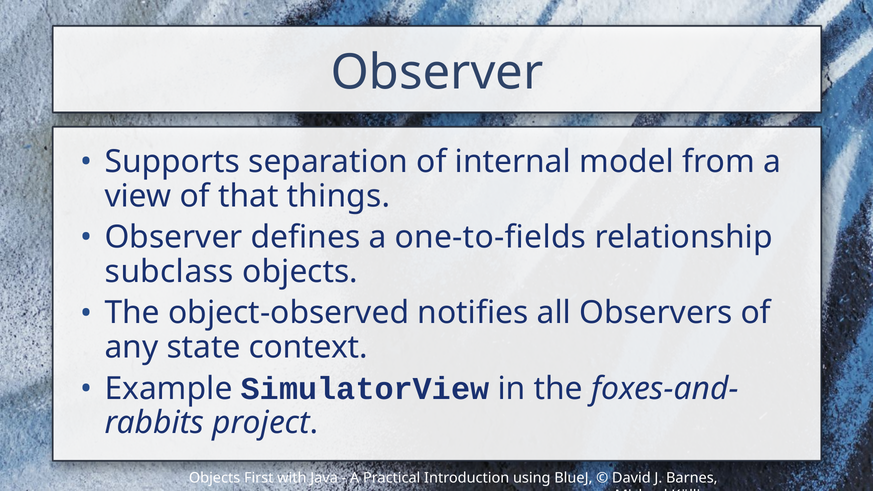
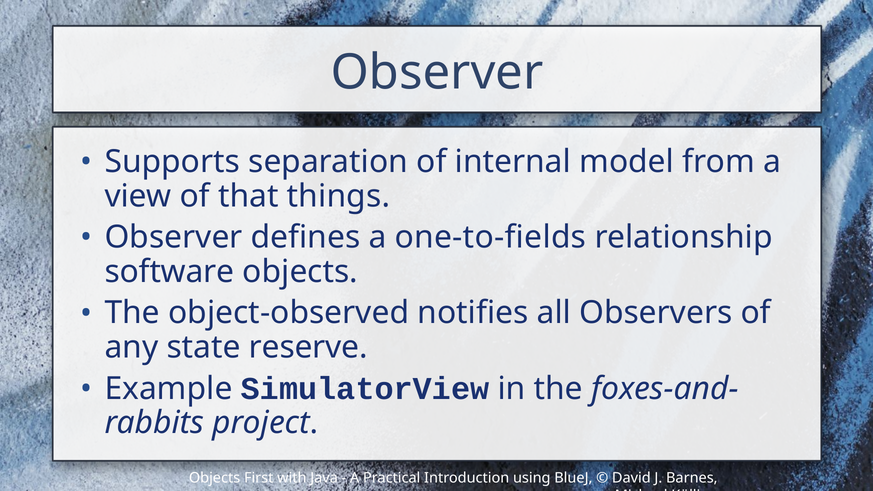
subclass: subclass -> software
context: context -> reserve
